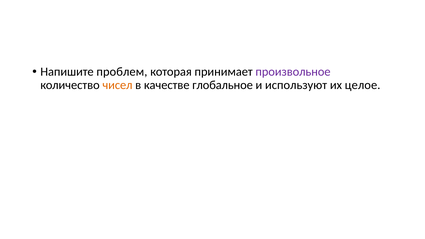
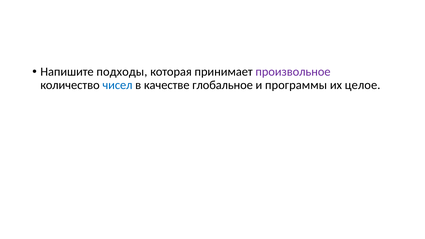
проблем: проблем -> подходы
чисел colour: orange -> blue
используют: используют -> программы
